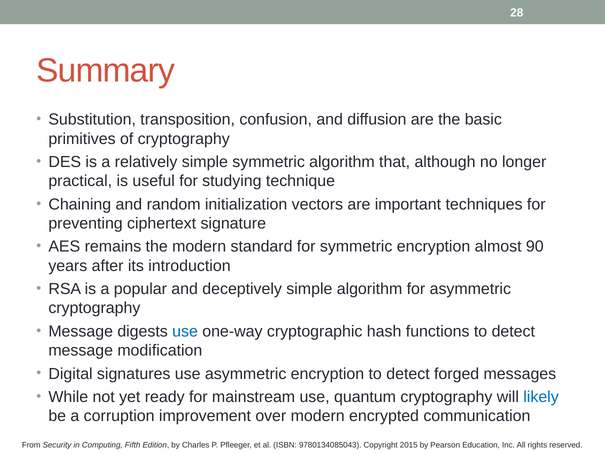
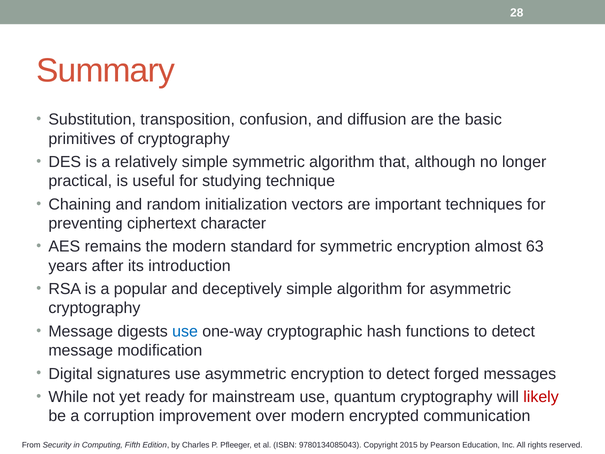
signature: signature -> character
90: 90 -> 63
likely colour: blue -> red
